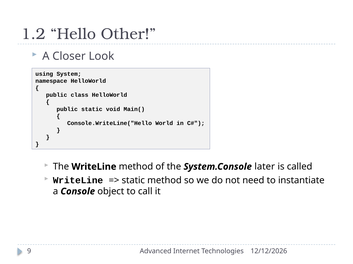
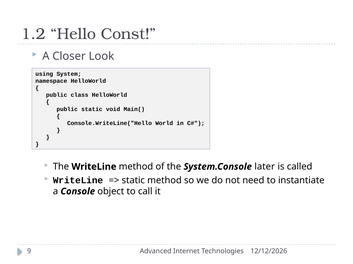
Other: Other -> Const
